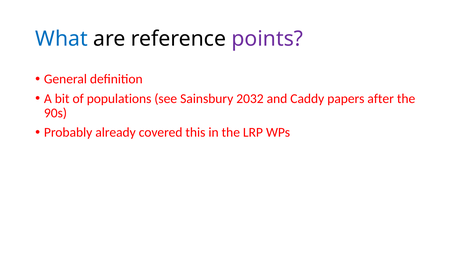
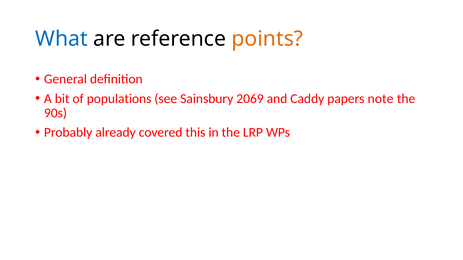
points colour: purple -> orange
2032: 2032 -> 2069
after: after -> note
